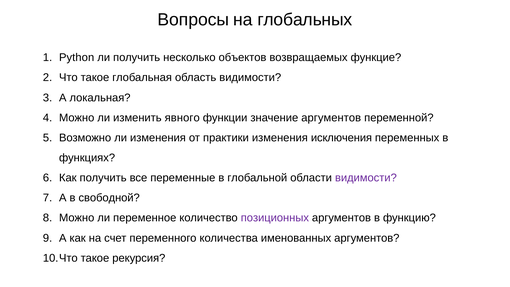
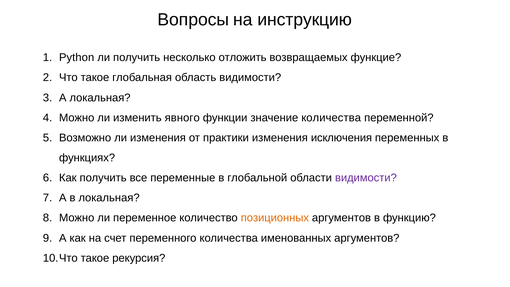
глобальных: глобальных -> инструкцию
объектов: объектов -> отложить
значение аргументов: аргументов -> количества
в свободной: свободной -> локальная
позиционных colour: purple -> orange
